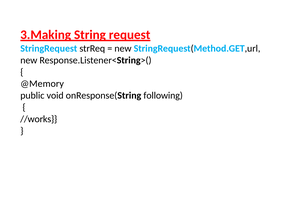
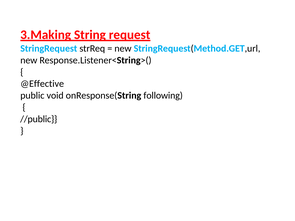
@Memory: @Memory -> @Effective
//works: //works -> //public
